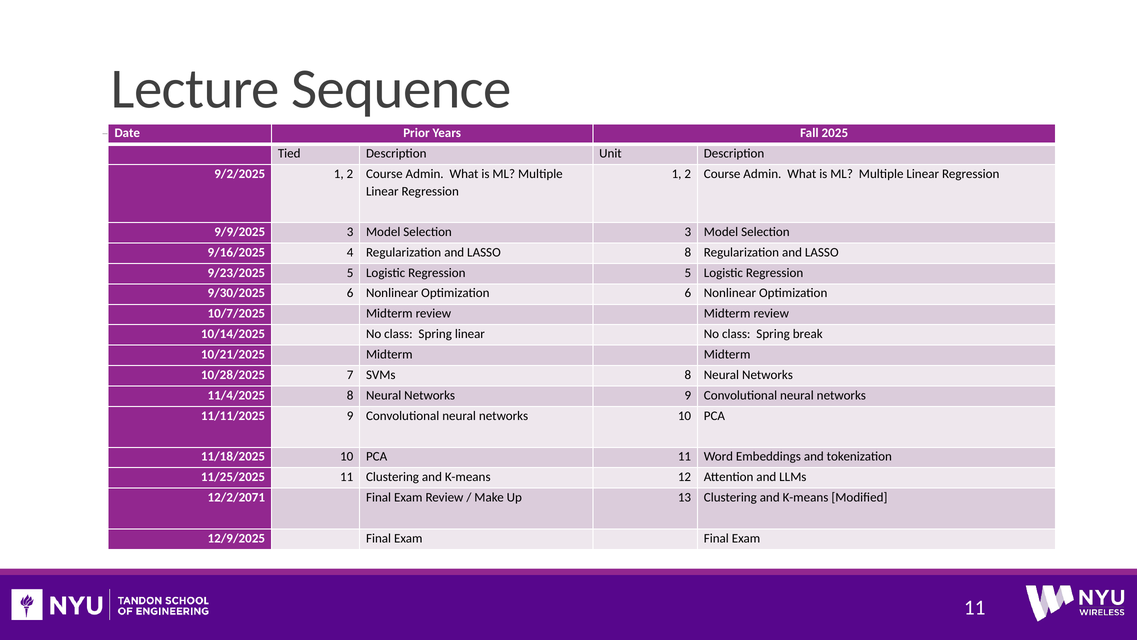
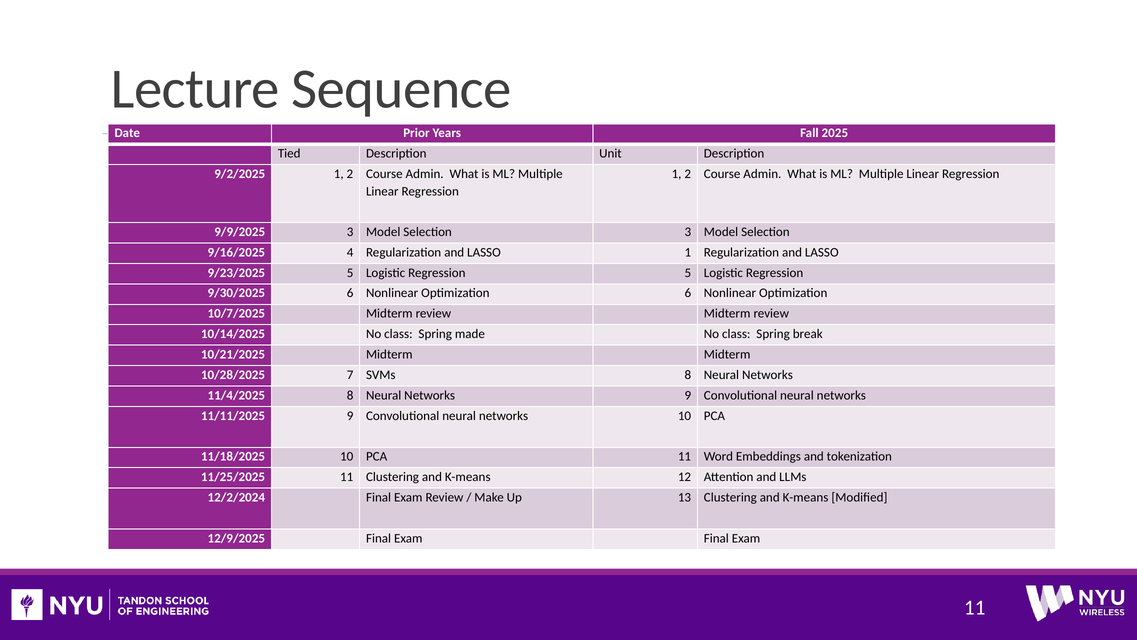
LASSO 8: 8 -> 1
Spring linear: linear -> made
12/2/2071: 12/2/2071 -> 12/2/2024
